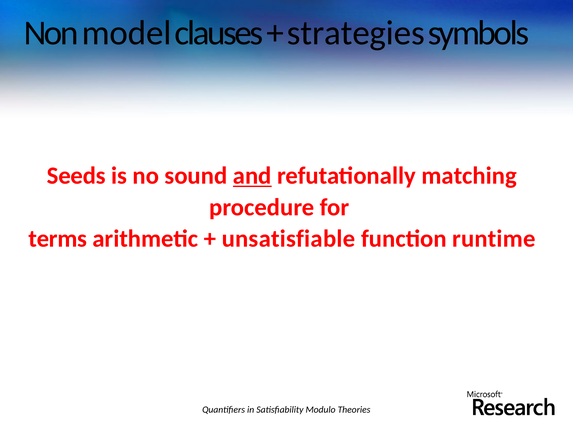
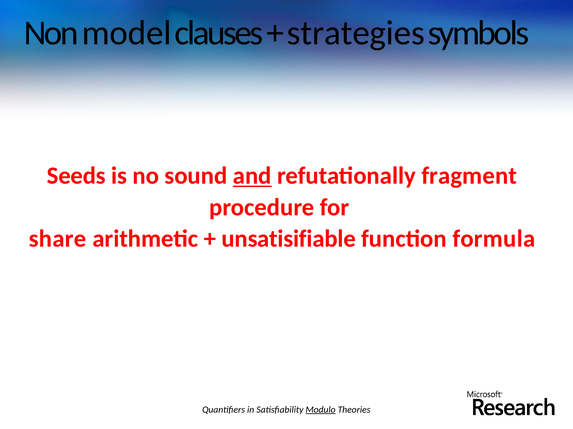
matching: matching -> fragment
terms: terms -> share
unsatisfiable: unsatisfiable -> unsatisifiable
runtime: runtime -> formula
Modulo underline: none -> present
